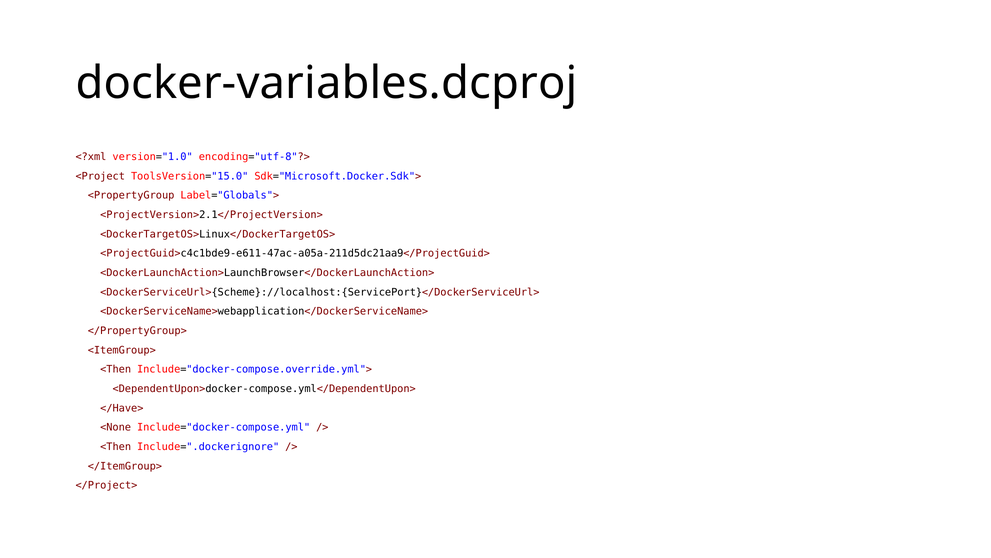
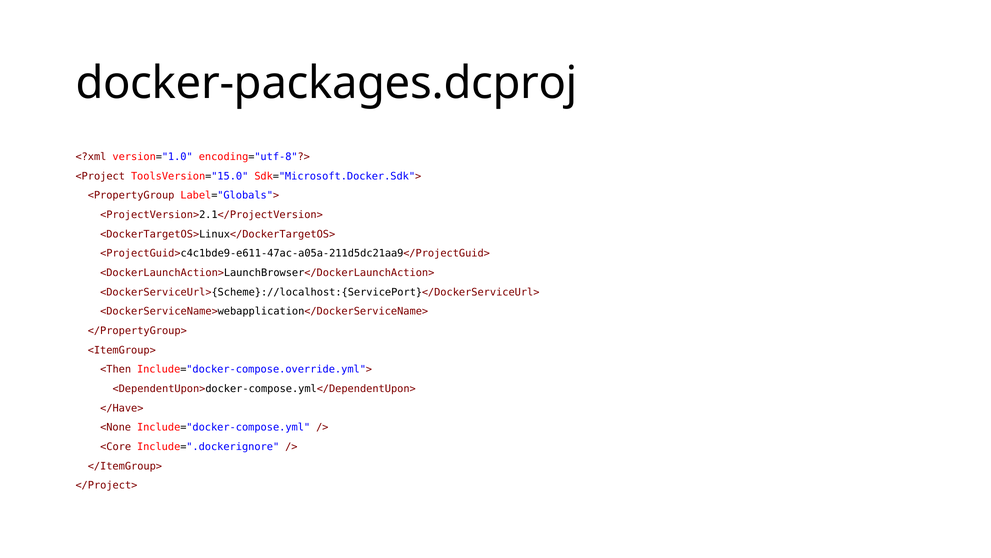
docker-variables.dcproj: docker-variables.dcproj -> docker-packages.dcproj
<Then at (116, 446): <Then -> <Core
